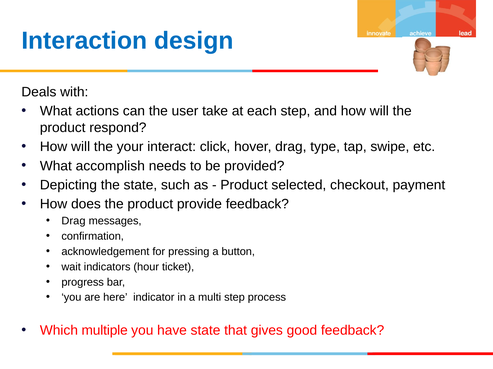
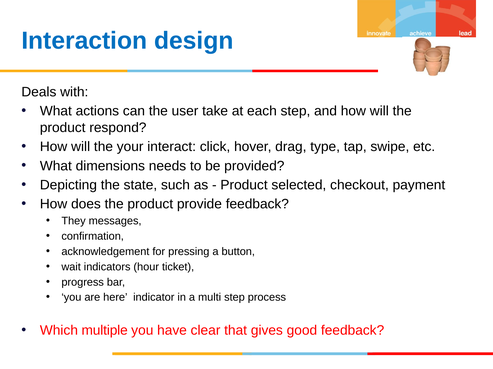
accomplish: accomplish -> dimensions
Drag at (74, 221): Drag -> They
have state: state -> clear
